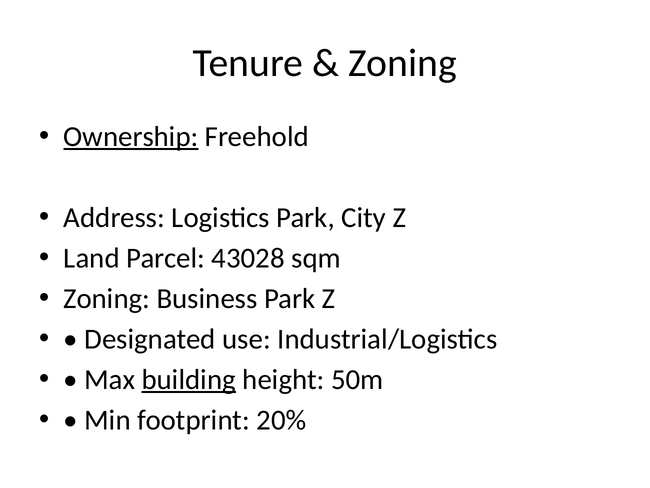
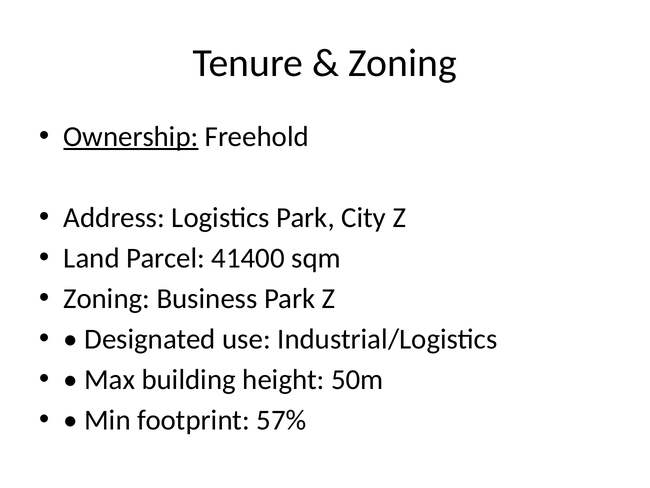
43028: 43028 -> 41400
building underline: present -> none
20%: 20% -> 57%
